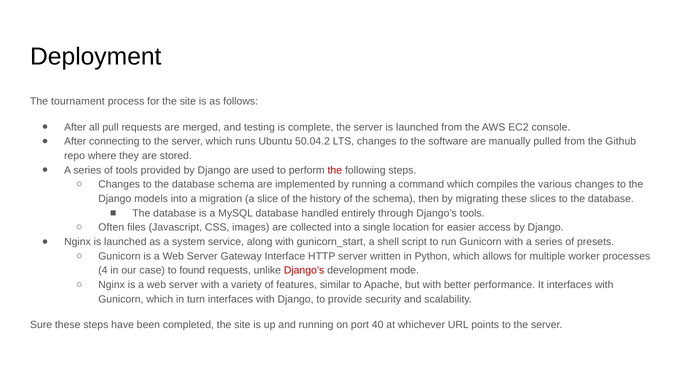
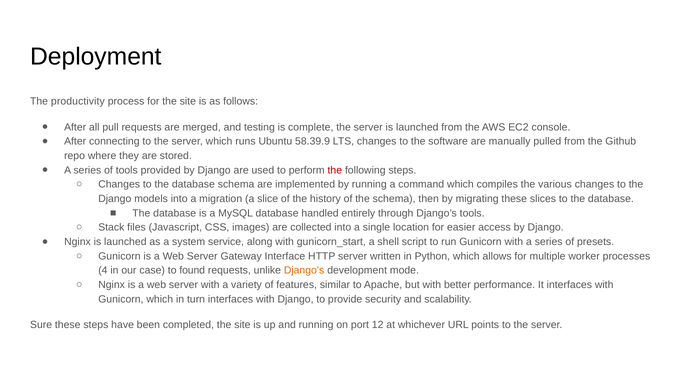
tournament: tournament -> productivity
50.04.2: 50.04.2 -> 58.39.9
Often: Often -> Stack
Django’s at (304, 271) colour: red -> orange
40: 40 -> 12
